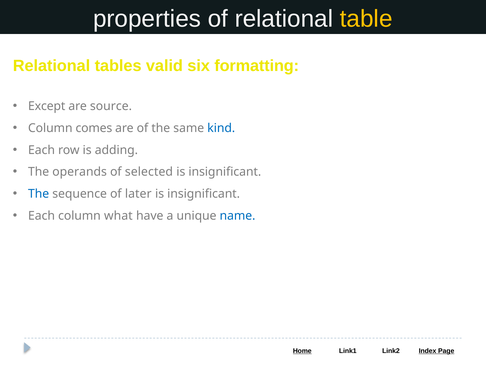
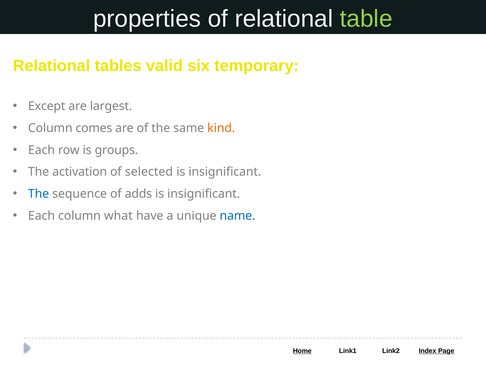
table colour: yellow -> light green
formatting: formatting -> temporary
source: source -> largest
kind colour: blue -> orange
adding: adding -> groups
operands: operands -> activation
later: later -> adds
